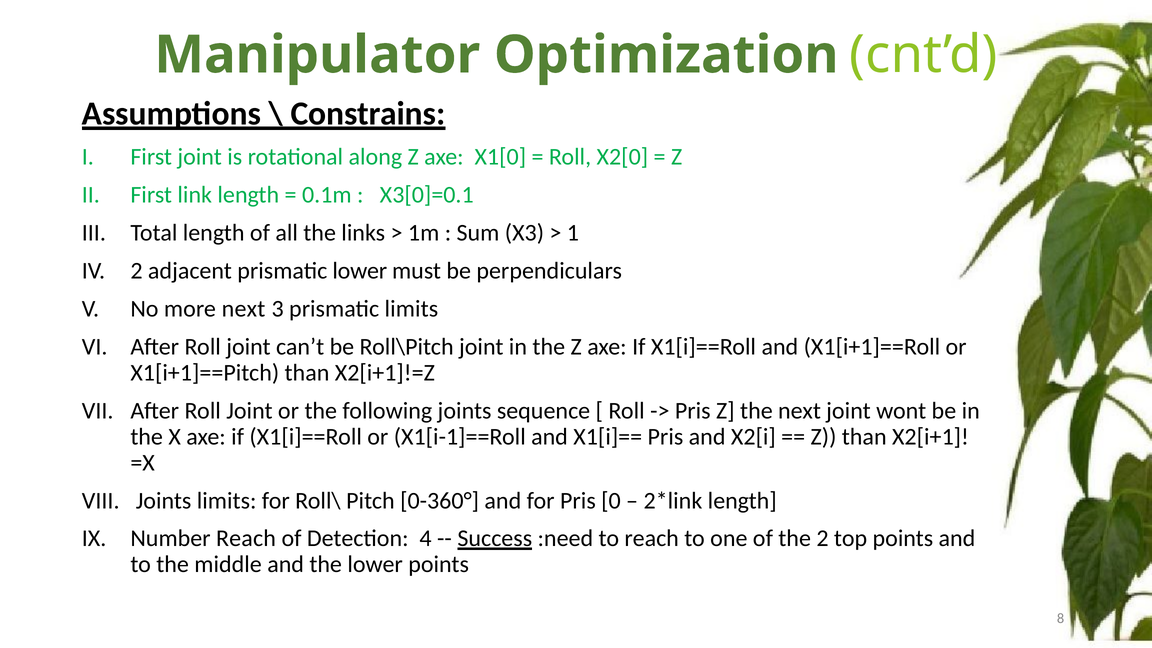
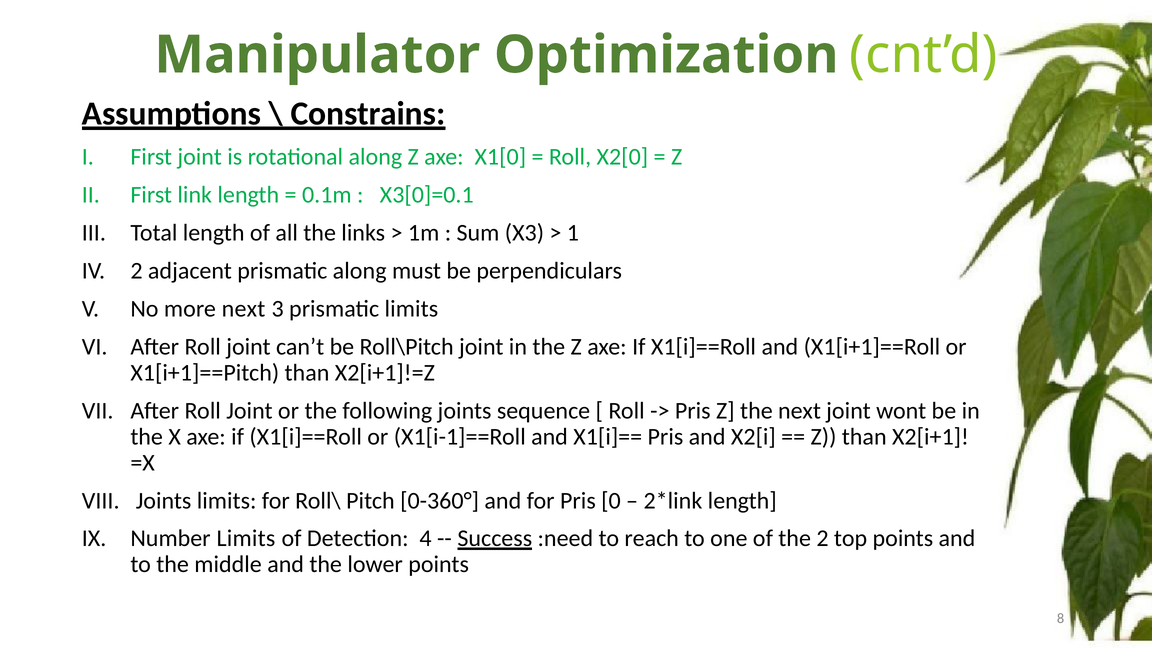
prismatic lower: lower -> along
Number Reach: Reach -> Limits
